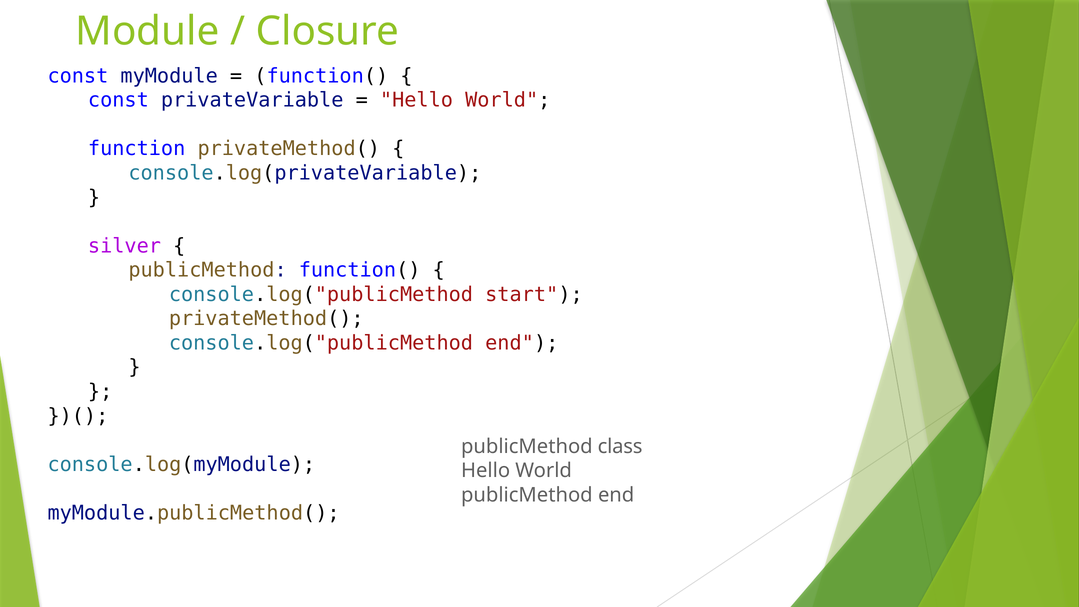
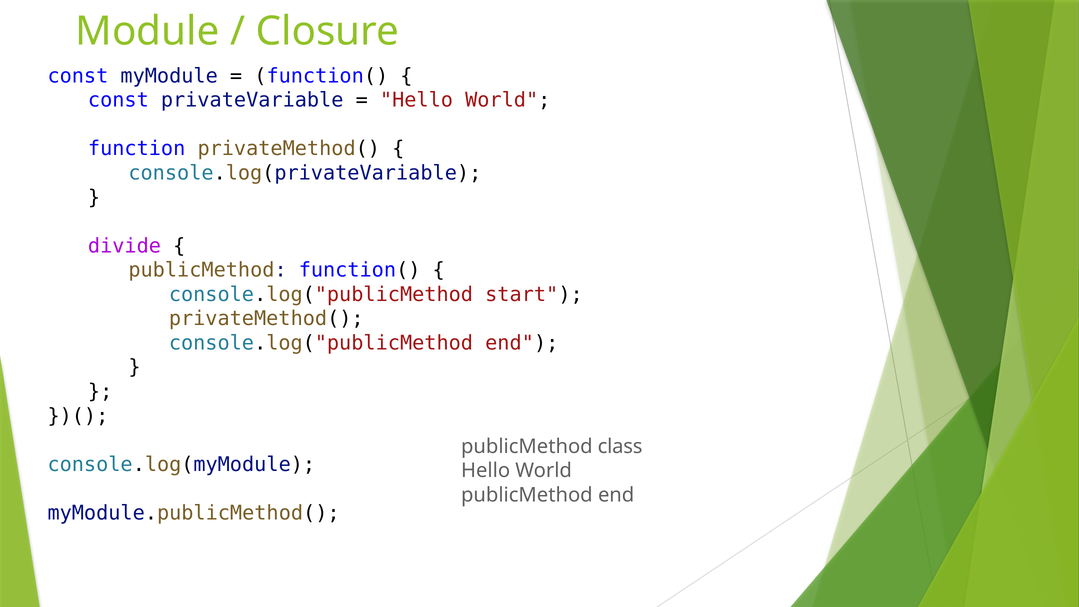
silver: silver -> divide
